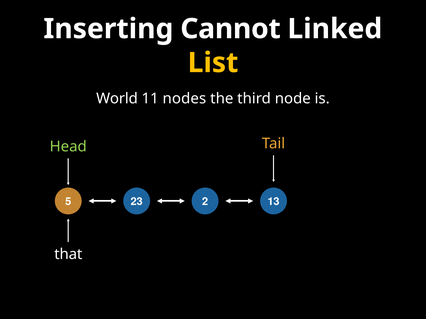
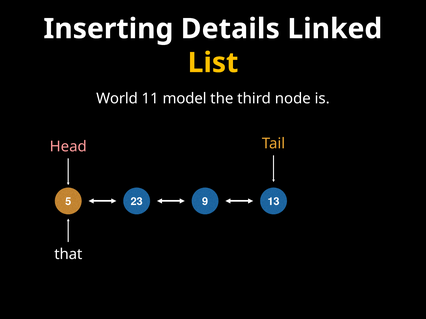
Cannot: Cannot -> Details
nodes: nodes -> model
Head colour: light green -> pink
2: 2 -> 9
